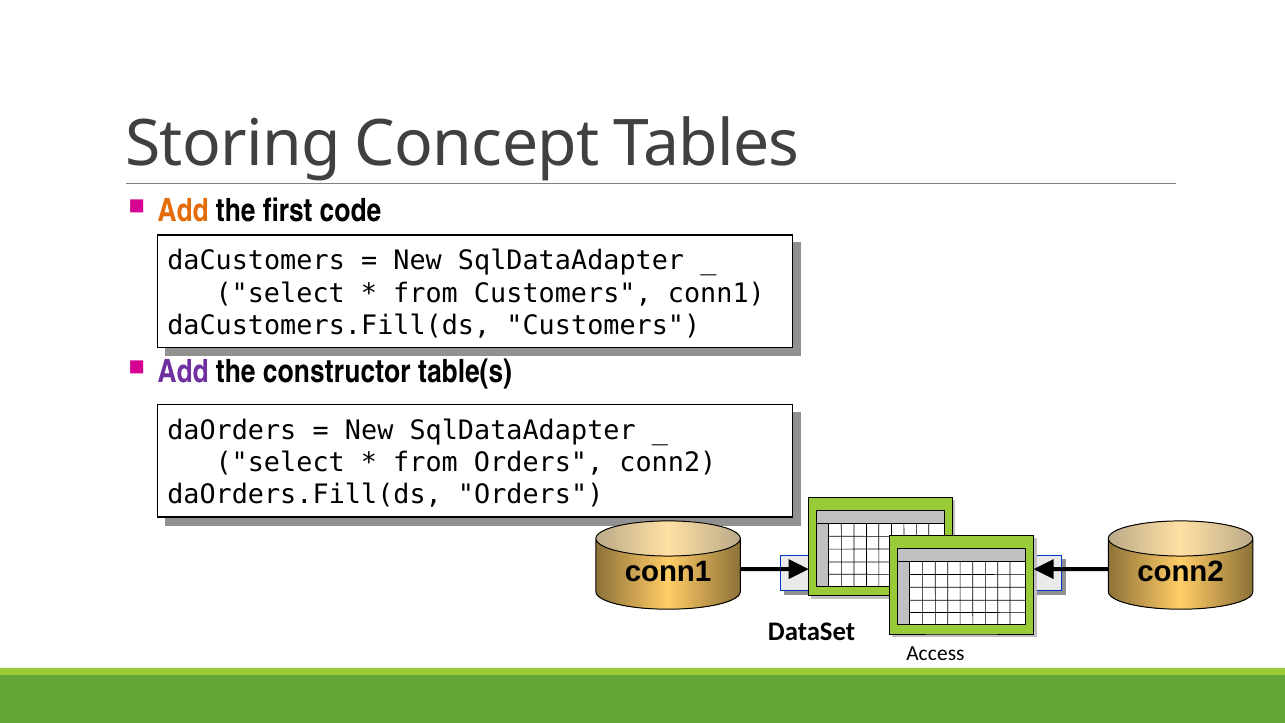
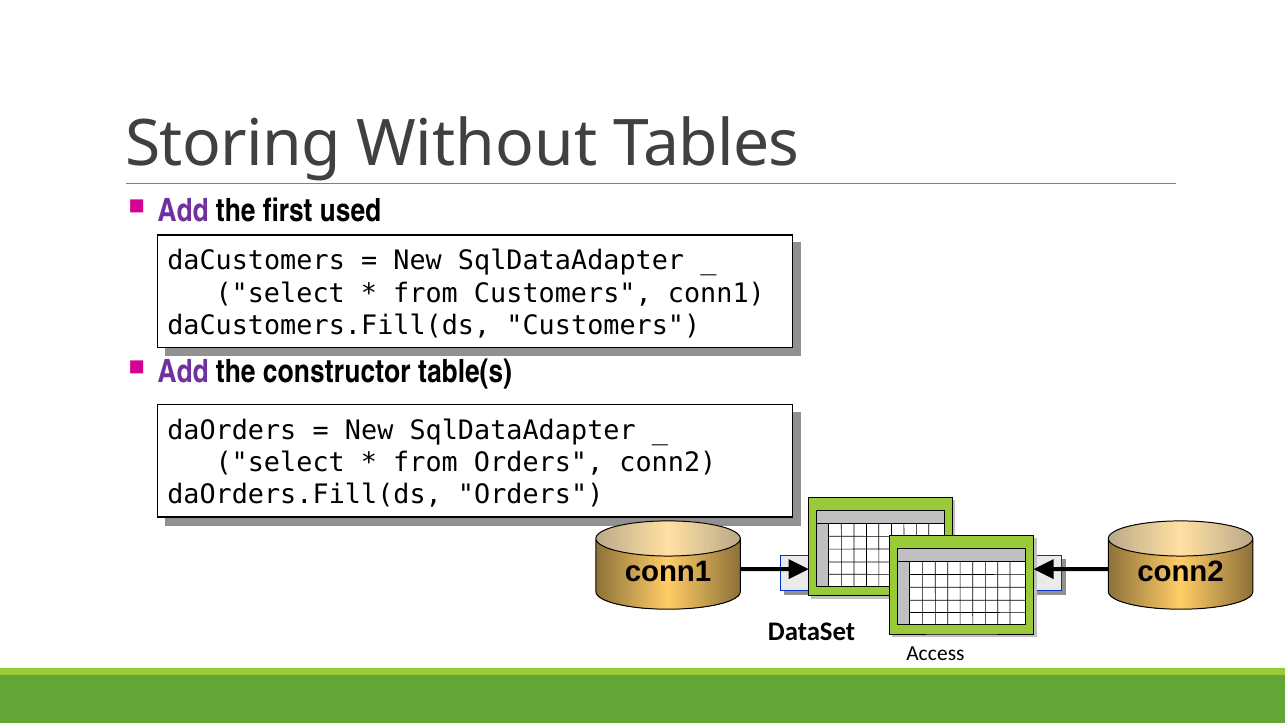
Concept: Concept -> Without
Add at (183, 210) colour: orange -> purple
code: code -> used
